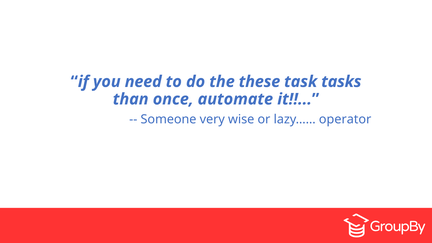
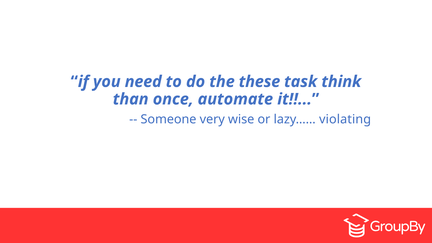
tasks: tasks -> think
operator: operator -> violating
